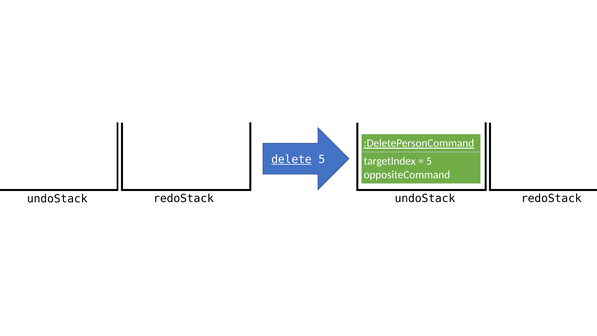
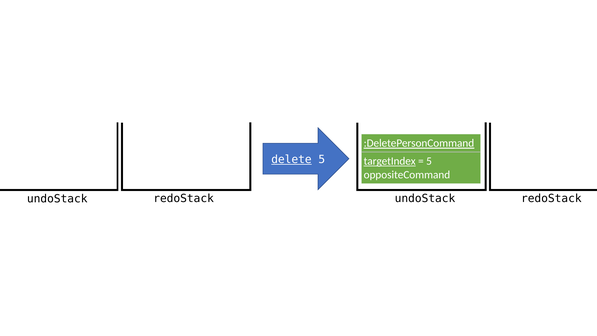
targetIndex underline: none -> present
